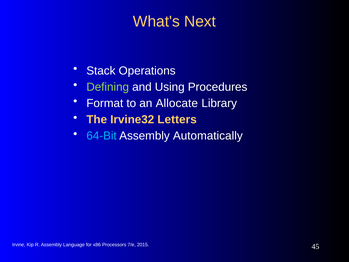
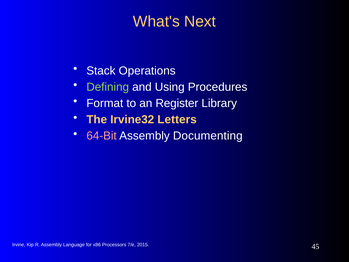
Allocate: Allocate -> Register
64-Bit colour: light blue -> pink
Automatically: Automatically -> Documenting
